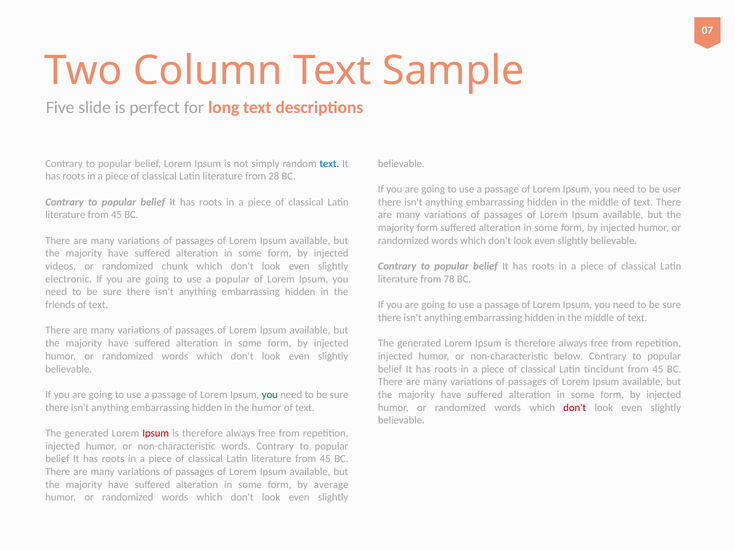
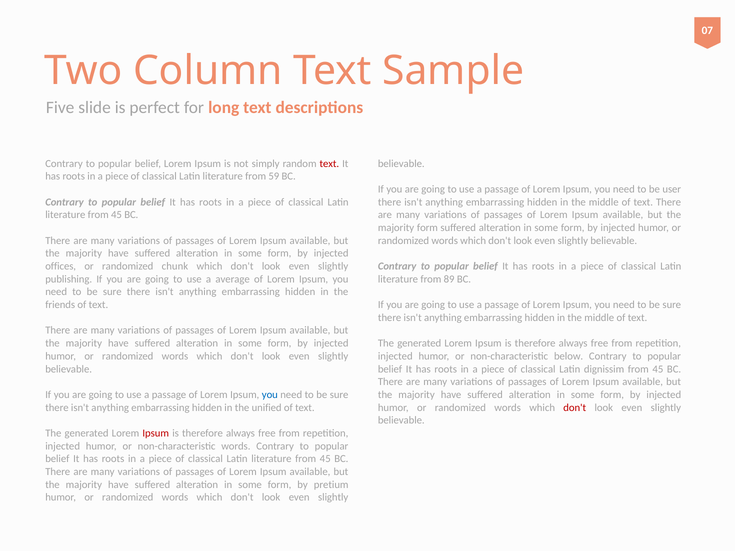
text at (329, 164) colour: blue -> red
28: 28 -> 59
videos: videos -> offices
electronic: electronic -> publishing
a popular: popular -> average
78: 78 -> 89
tincidunt: tincidunt -> dignissim
you at (270, 395) colour: green -> blue
the humor: humor -> unified
average: average -> pretium
